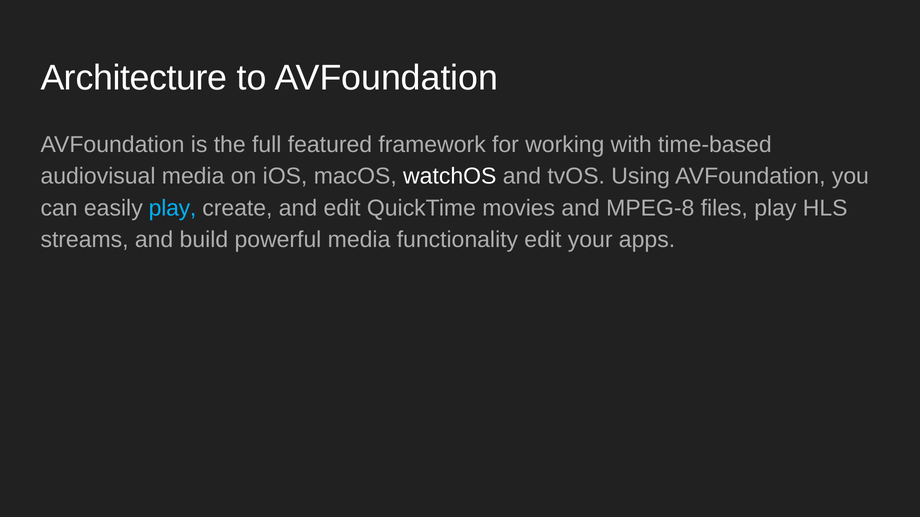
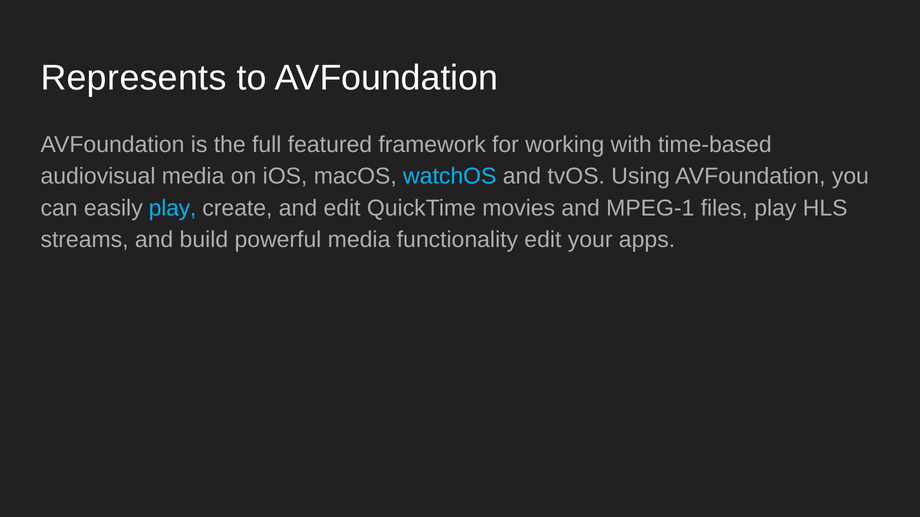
Architecture: Architecture -> Represents
watchOS colour: white -> light blue
MPEG-8: MPEG-8 -> MPEG-1
